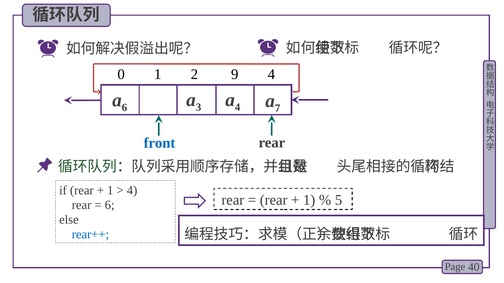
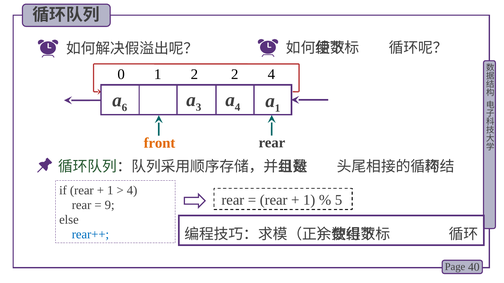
2 9: 9 -> 2
7 at (278, 108): 7 -> 1
front colour: blue -> orange
6 at (110, 205): 6 -> 9
